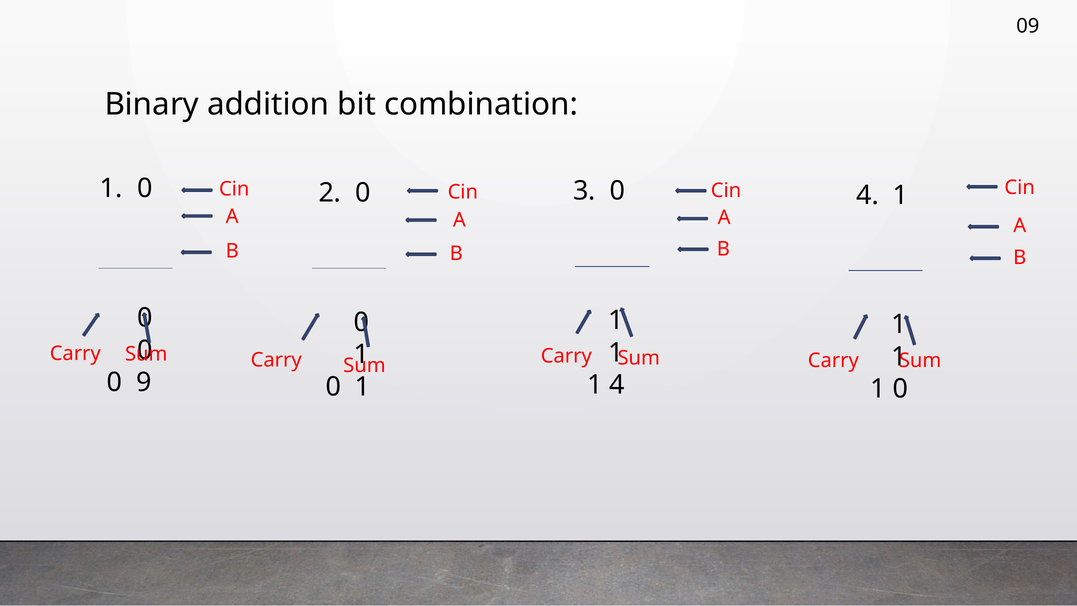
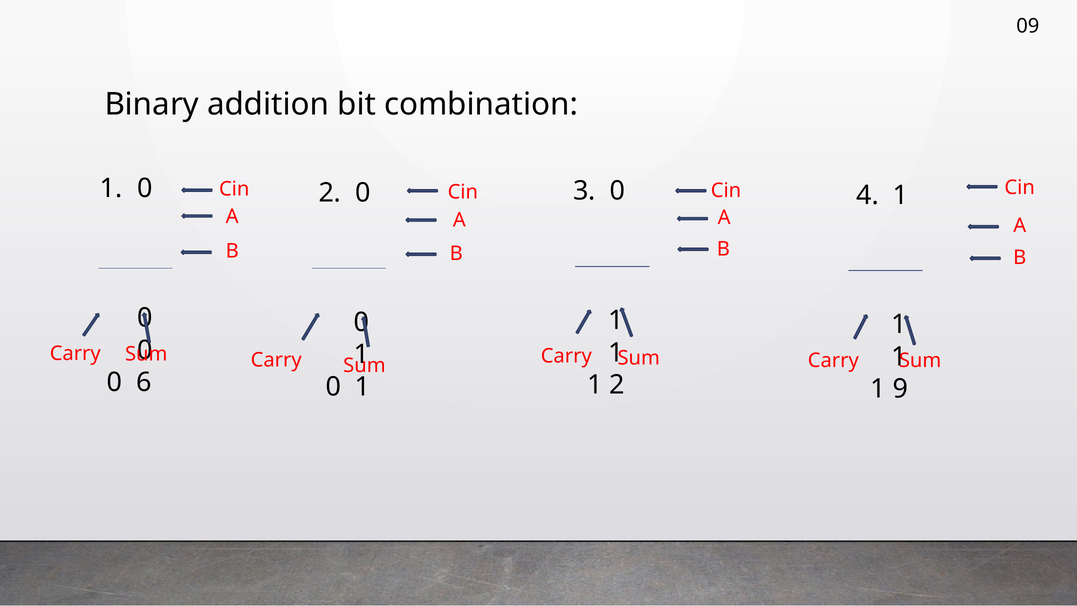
9: 9 -> 6
1 4: 4 -> 2
0 at (900, 389): 0 -> 9
